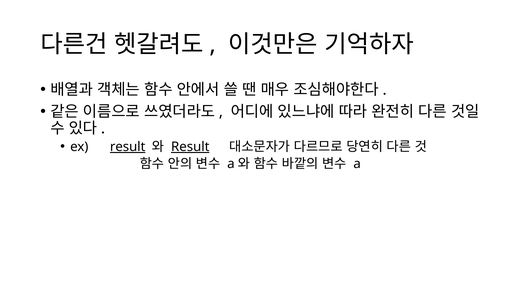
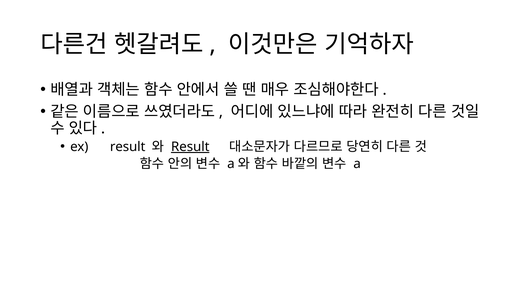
result at (128, 147) underline: present -> none
